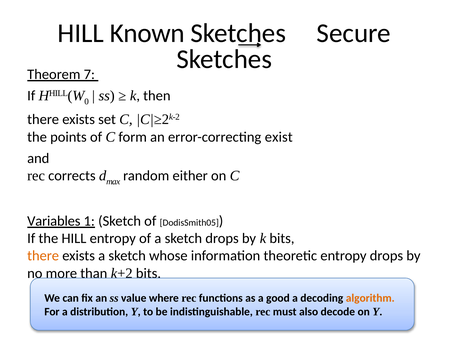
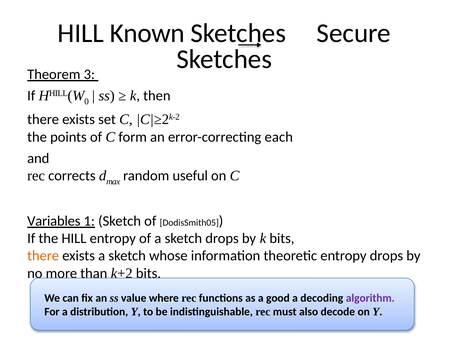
7: 7 -> 3
exist: exist -> each
either: either -> useful
algorithm colour: orange -> purple
